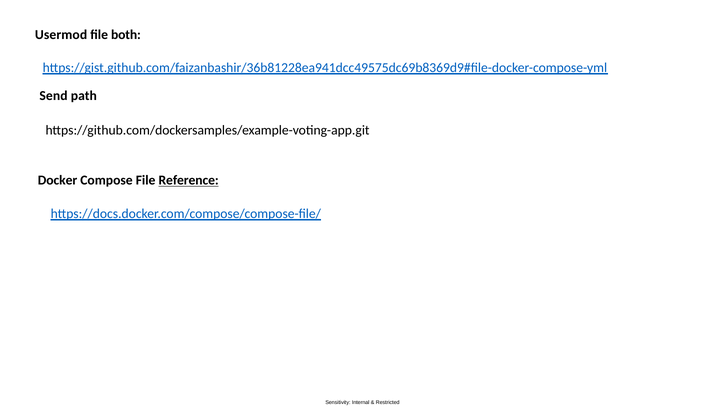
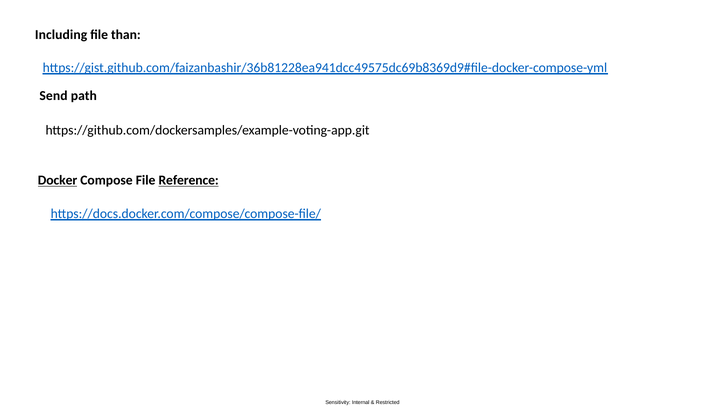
Usermod: Usermod -> Including
both: both -> than
Docker underline: none -> present
